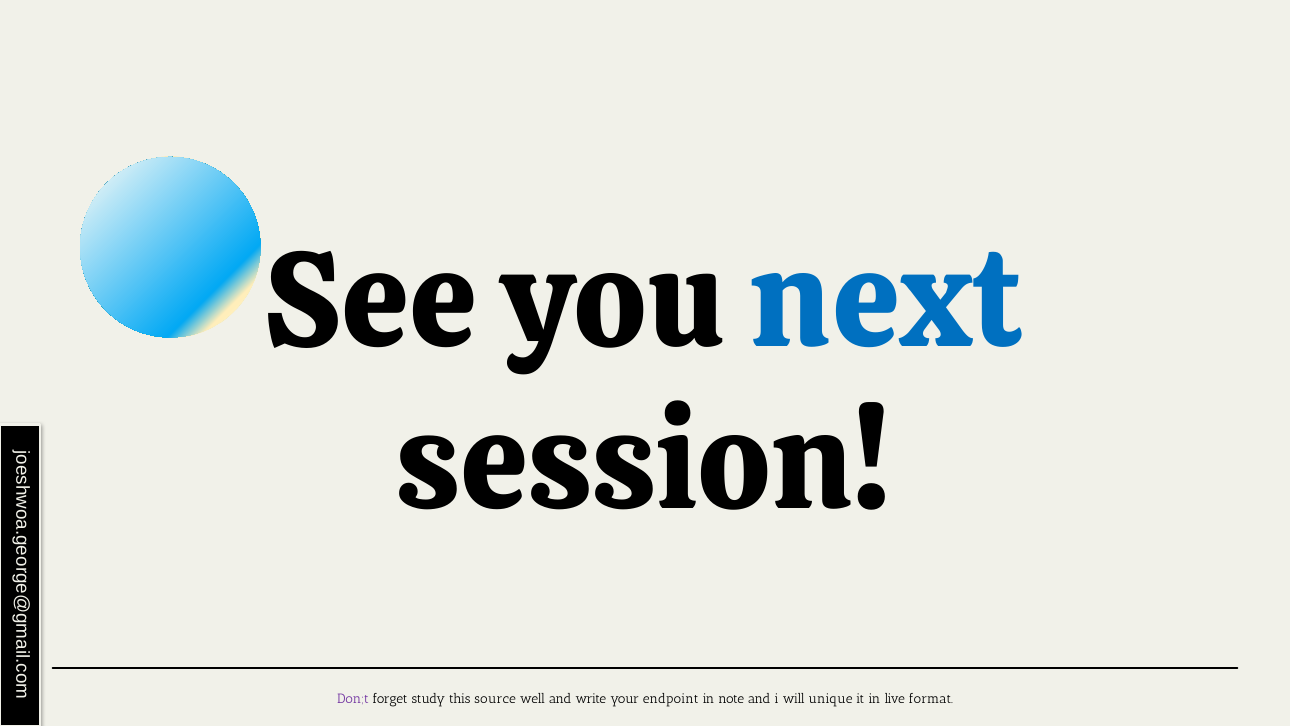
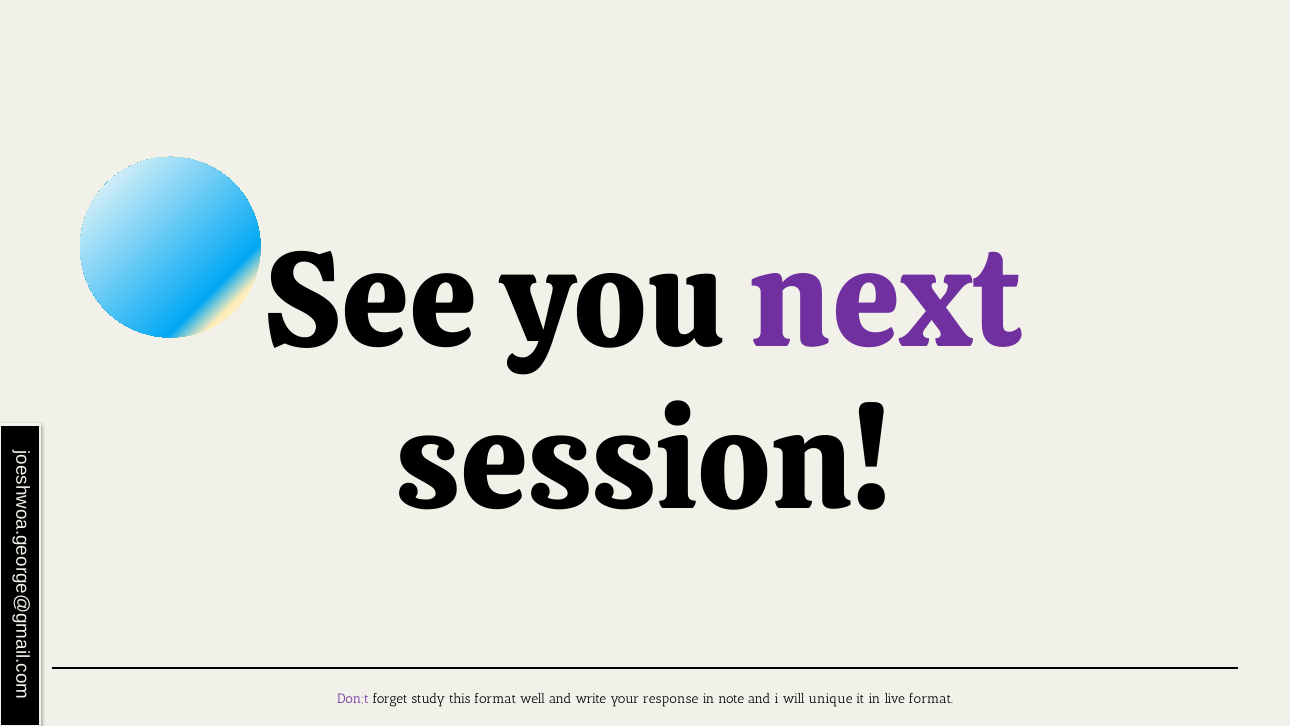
next colour: blue -> purple
this source: source -> format
endpoint: endpoint -> response
